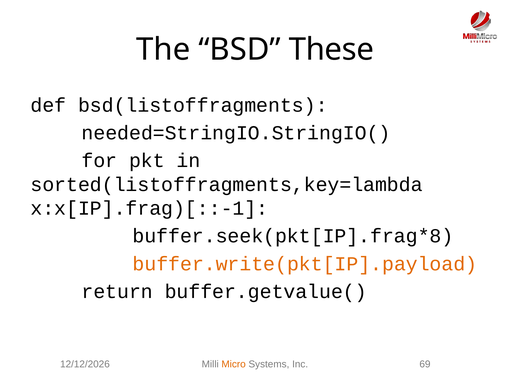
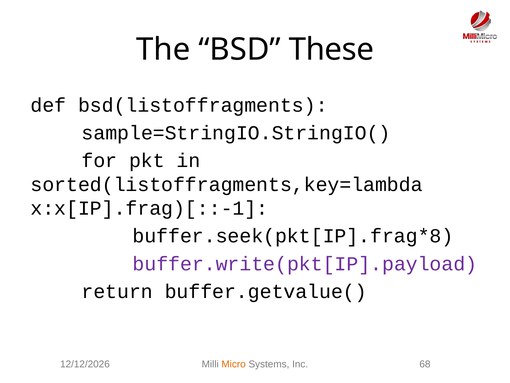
needed=StringIO.StringIO(: needed=StringIO.StringIO( -> sample=StringIO.StringIO(
buffer.write(pkt[IP].payload colour: orange -> purple
69: 69 -> 68
